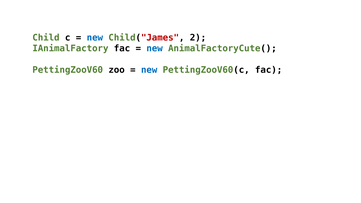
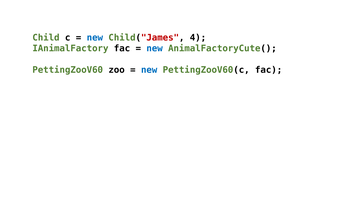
2: 2 -> 4
